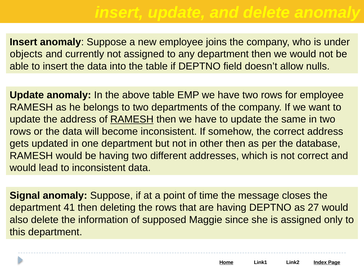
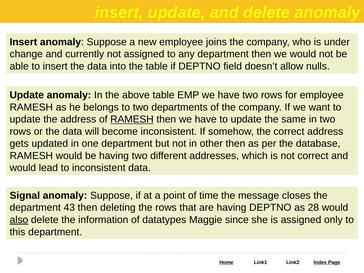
objects: objects -> change
41: 41 -> 43
27: 27 -> 28
also underline: none -> present
supposed: supposed -> datatypes
